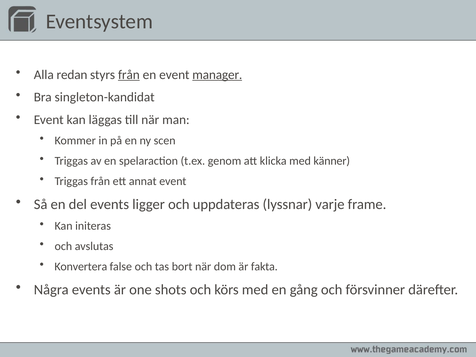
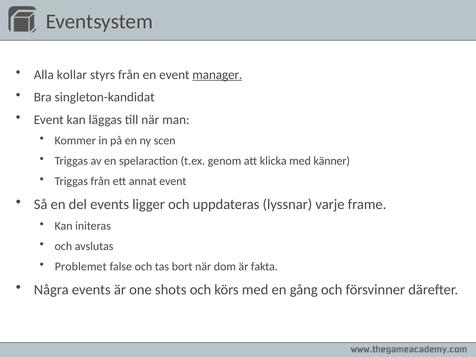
redan: redan -> kollar
från at (129, 75) underline: present -> none
Konvertera: Konvertera -> Problemet
